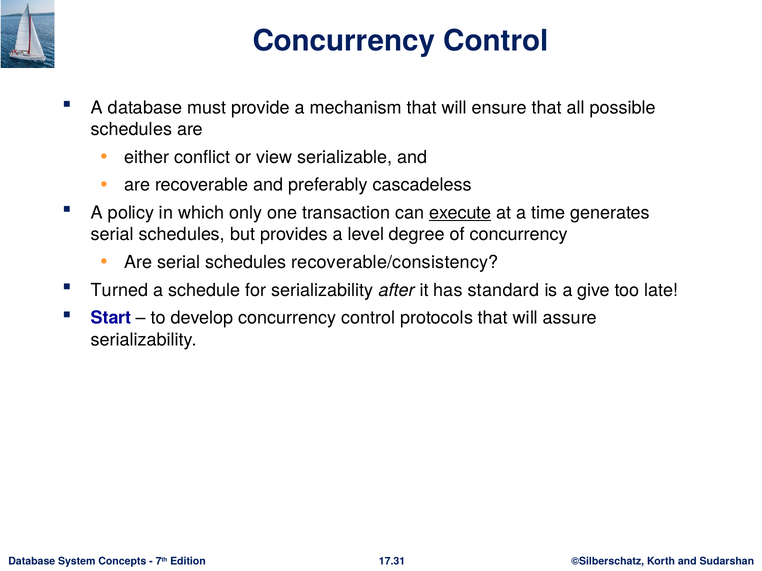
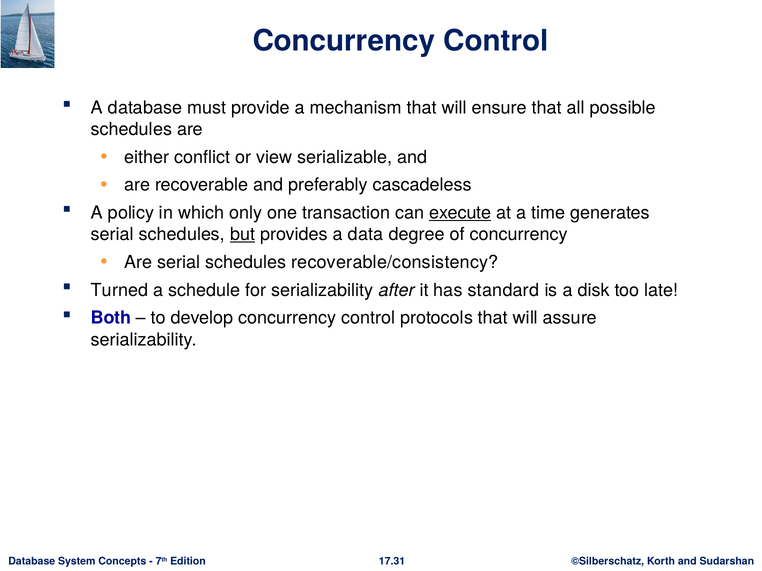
but underline: none -> present
level: level -> data
give: give -> disk
Start: Start -> Both
